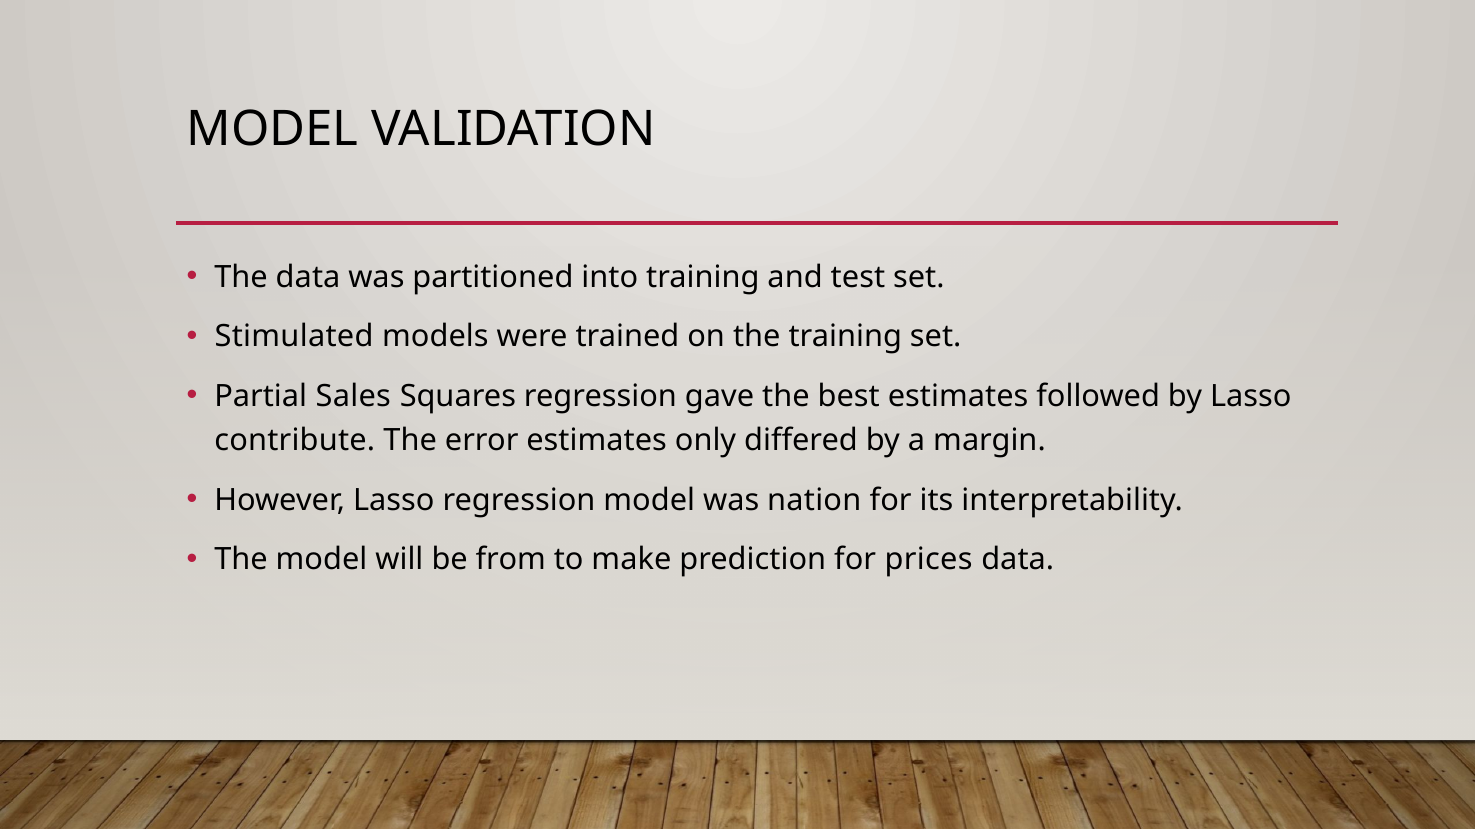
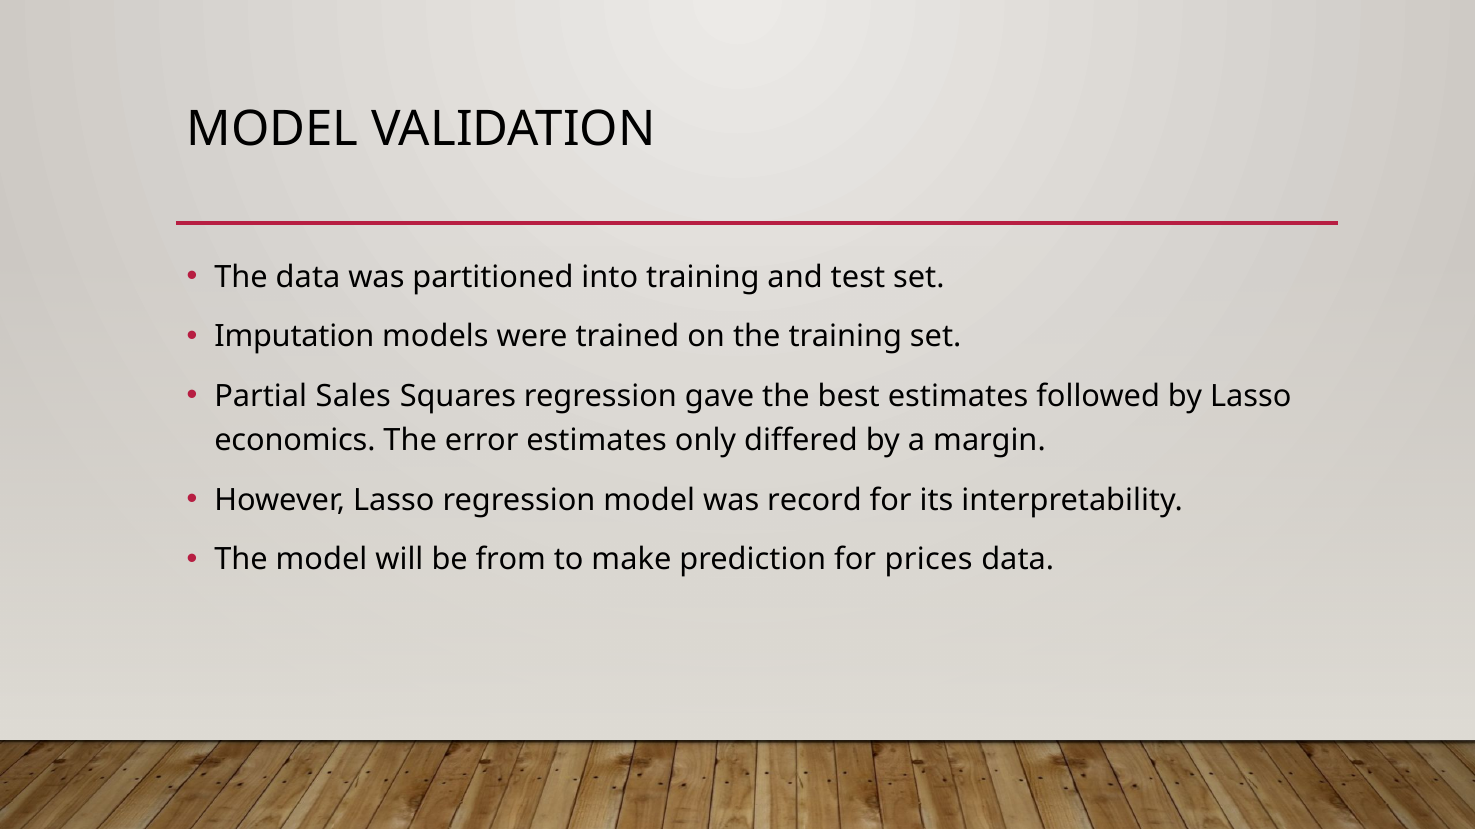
Stimulated: Stimulated -> Imputation
contribute: contribute -> economics
nation: nation -> record
